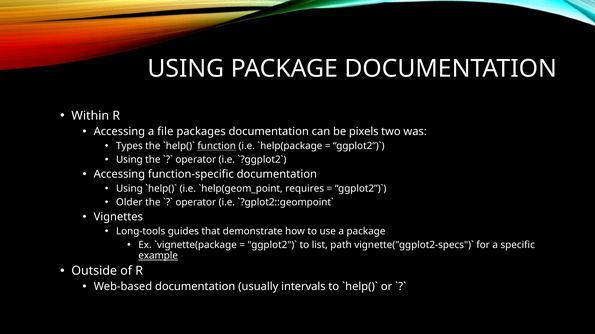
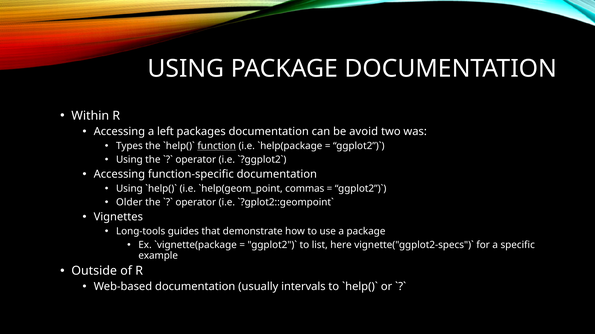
file: file -> left
pixels: pixels -> avoid
requires: requires -> commas
path: path -> here
example underline: present -> none
